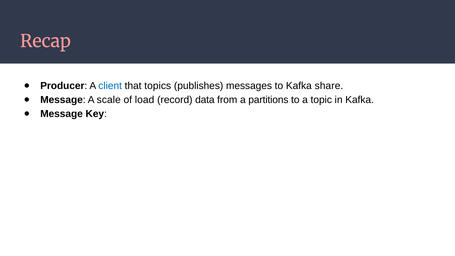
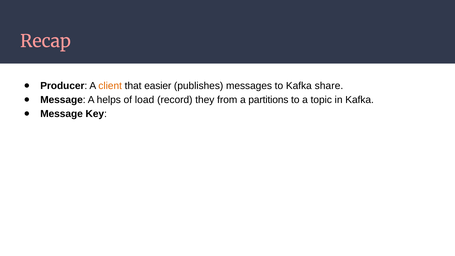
client colour: blue -> orange
topics: topics -> easier
scale: scale -> helps
data: data -> they
